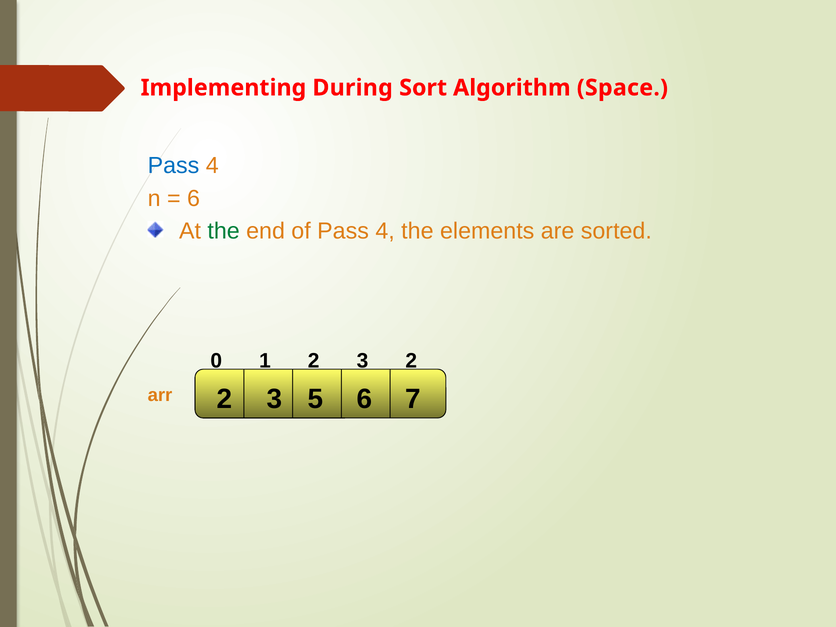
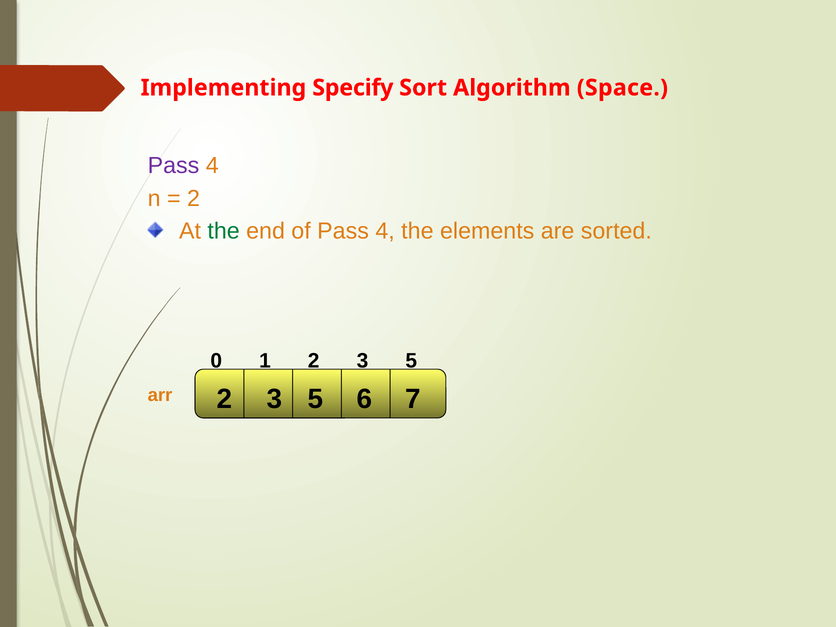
During: During -> Specify
Pass at (173, 166) colour: blue -> purple
6 at (194, 198): 6 -> 2
0 2: 2 -> 5
